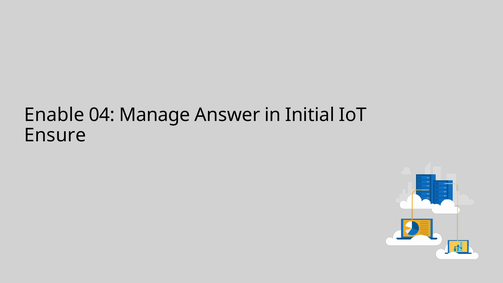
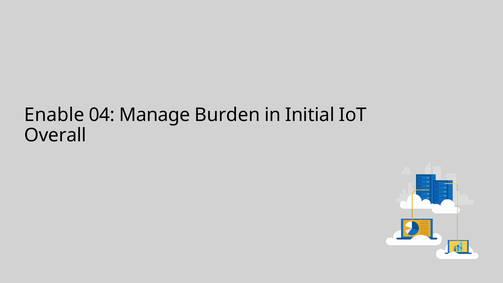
Answer: Answer -> Burden
Ensure: Ensure -> Overall
